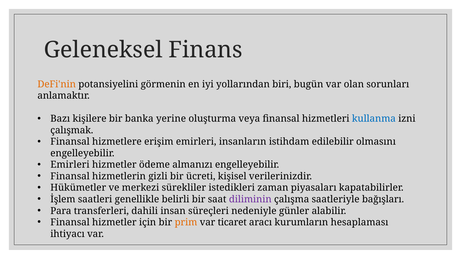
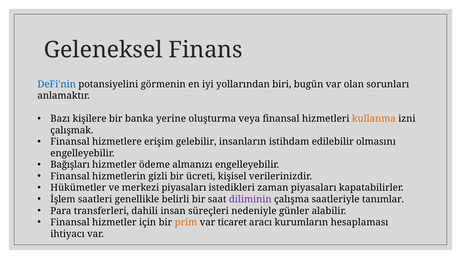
DeFi'nin colour: orange -> blue
kullanma colour: blue -> orange
erişim emirleri: emirleri -> gelebilir
Emirleri at (70, 165): Emirleri -> Bağışları
merkezi sürekliler: sürekliler -> piyasaları
bağışları: bağışları -> tanımlar
